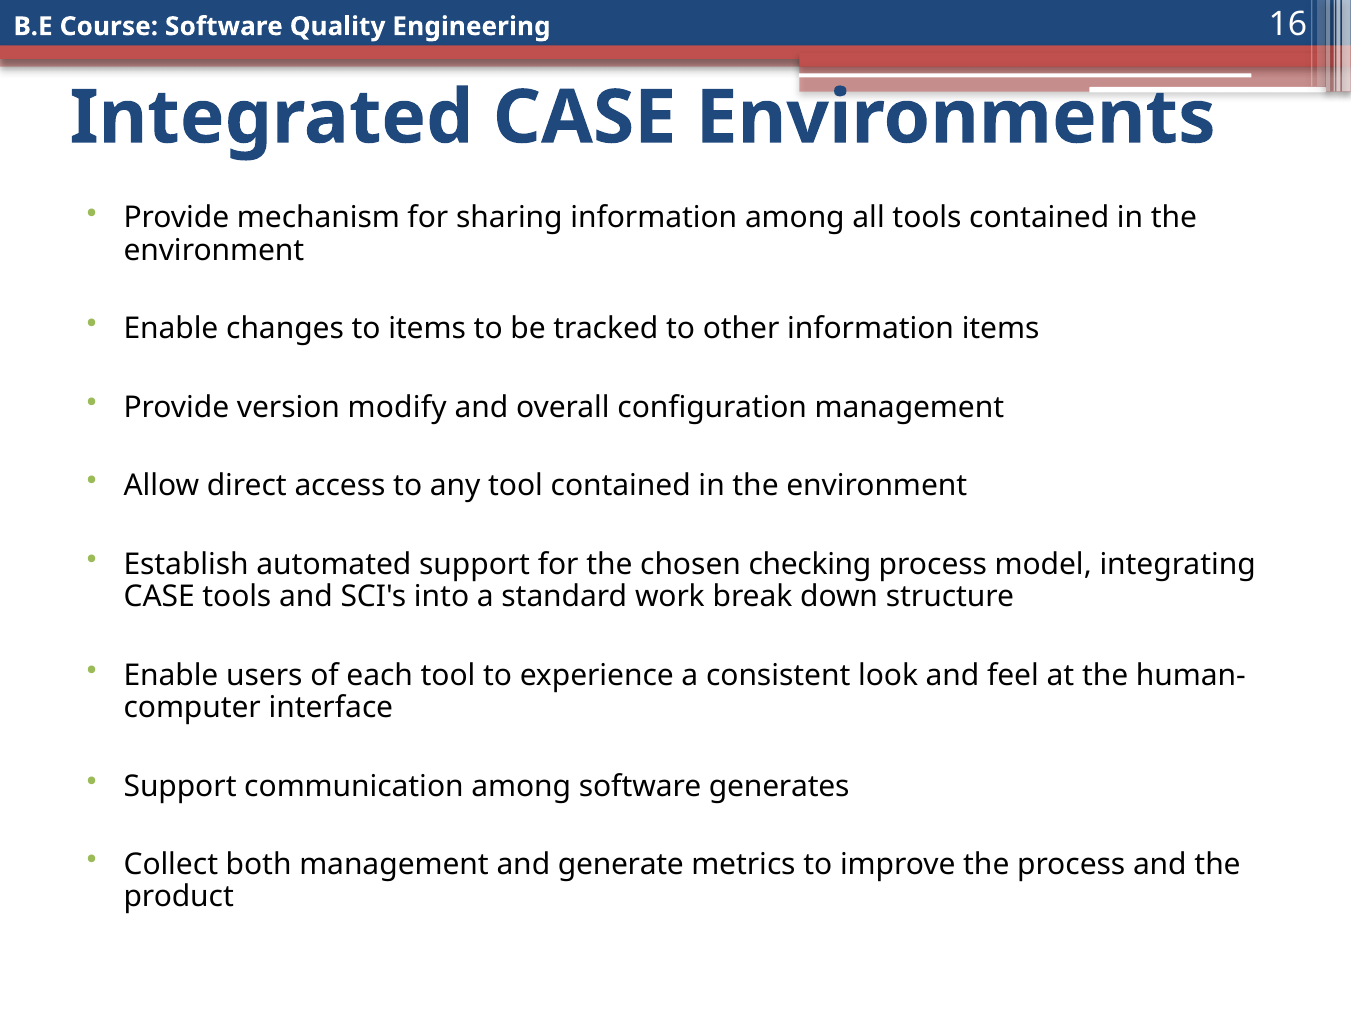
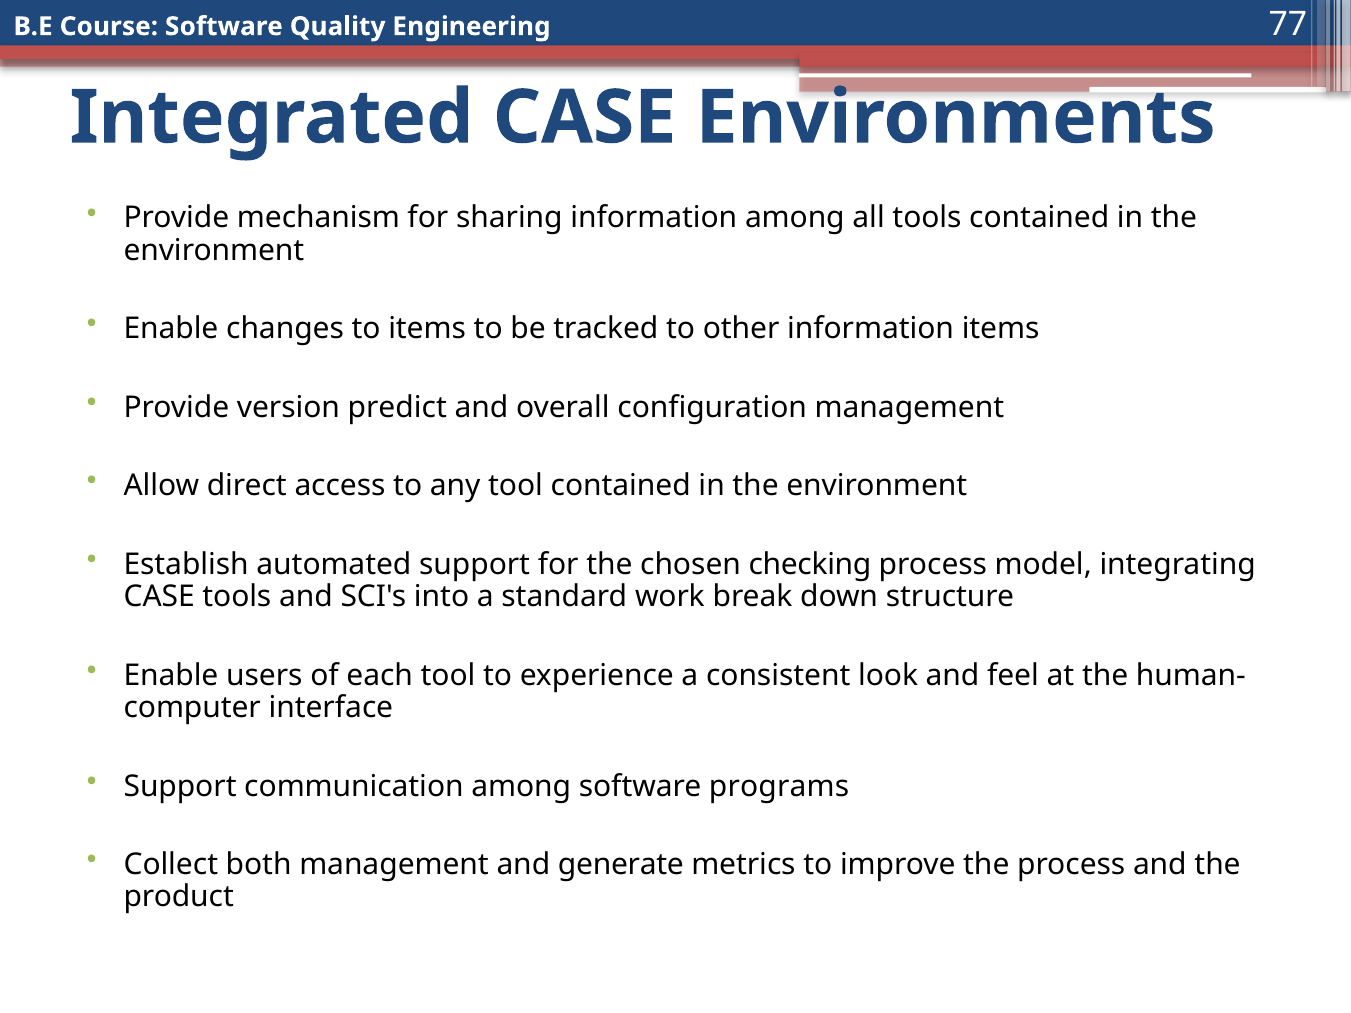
16: 16 -> 77
modify: modify -> predict
generates: generates -> programs
